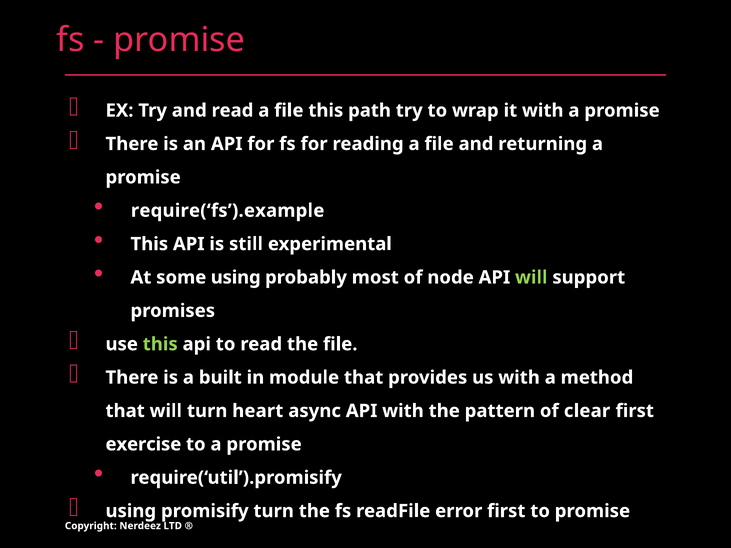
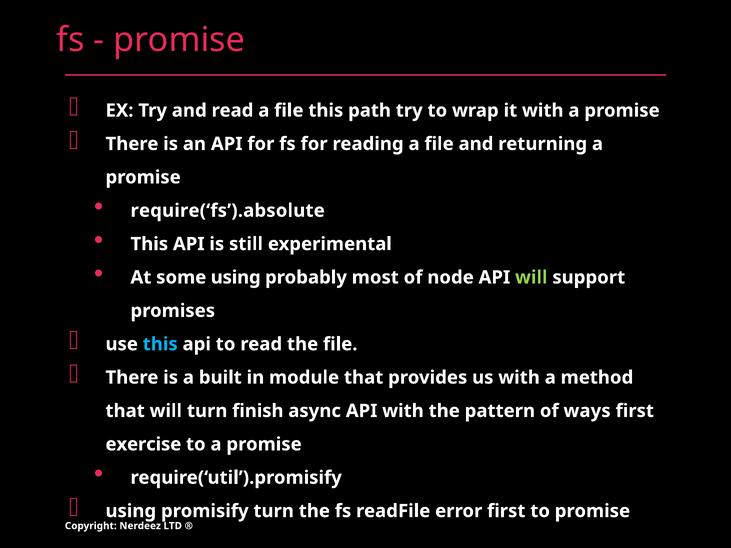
require(‘fs’).example: require(‘fs’).example -> require(‘fs’).absolute
this at (160, 344) colour: light green -> light blue
heart: heart -> finish
clear: clear -> ways
